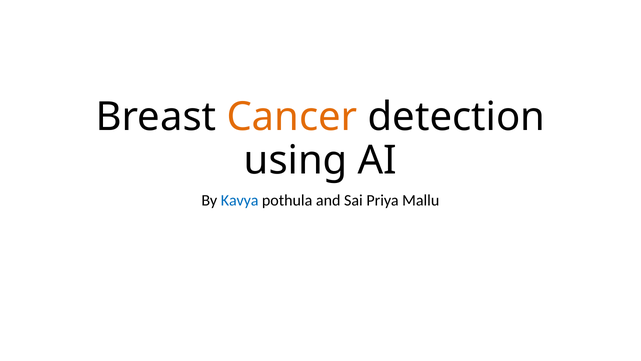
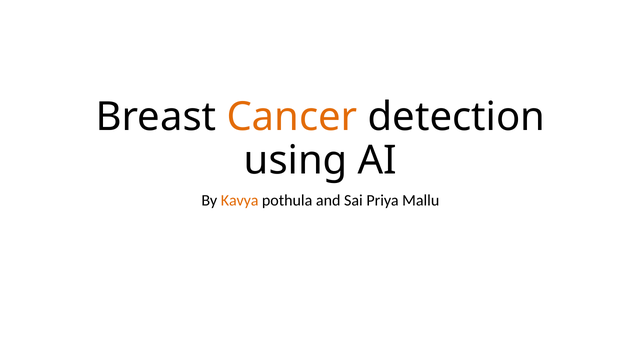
Kavya colour: blue -> orange
